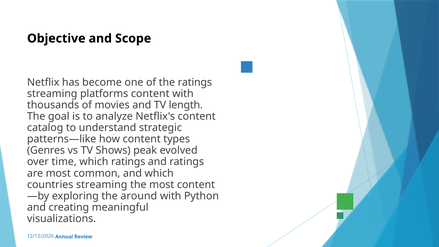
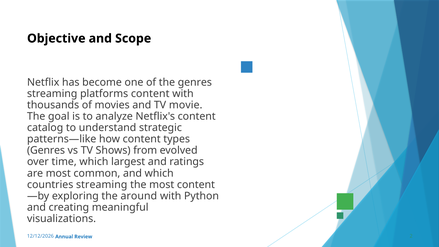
the ratings: ratings -> genres
length: length -> movie
peak: peak -> from
which ratings: ratings -> largest
